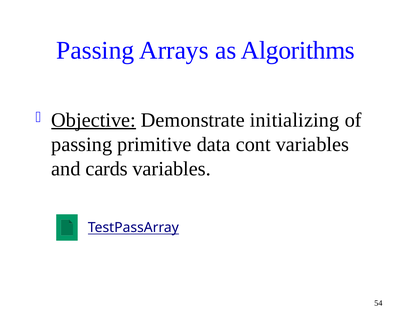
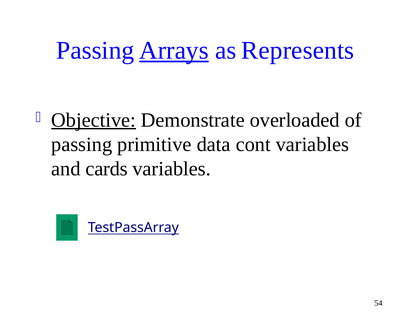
Arrays underline: none -> present
Algorithms: Algorithms -> Represents
initializing: initializing -> overloaded
